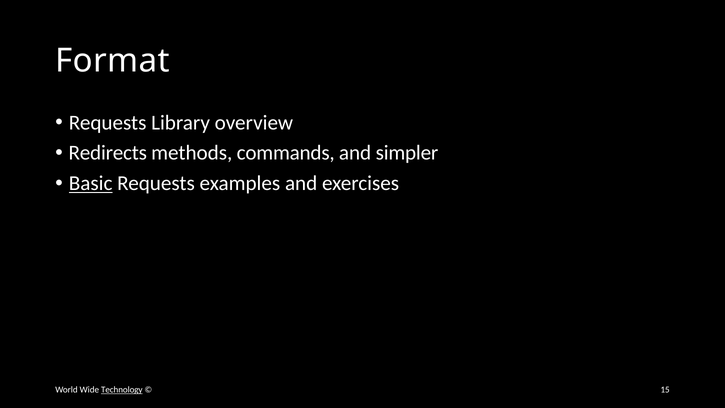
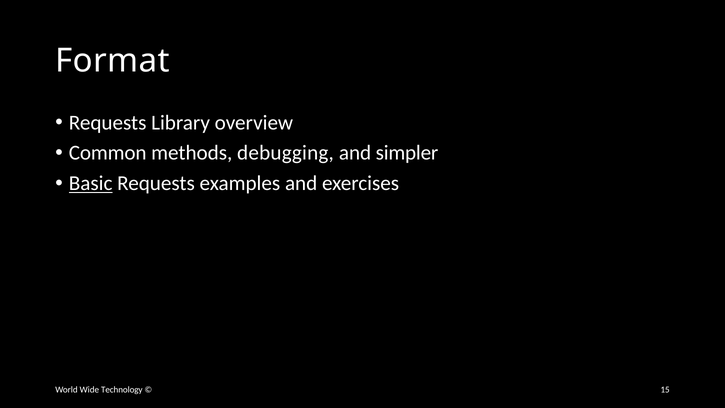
Redirects: Redirects -> Common
commands: commands -> debugging
Technology underline: present -> none
